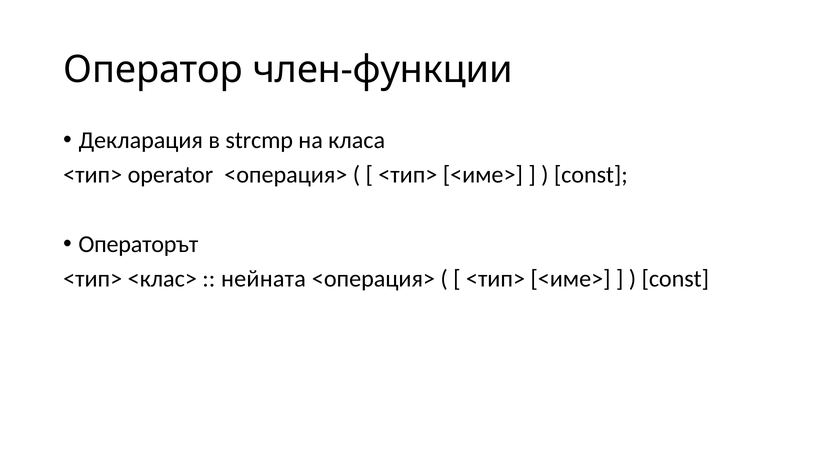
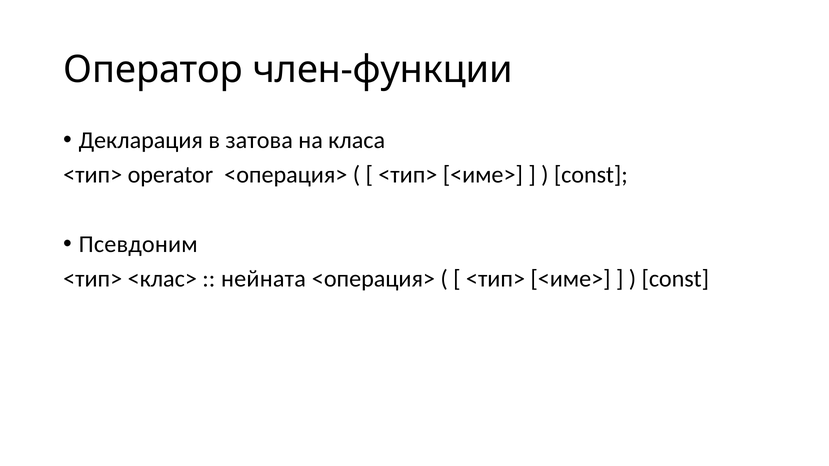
strcmp: strcmp -> затова
Операторът: Операторът -> Псевдоним
